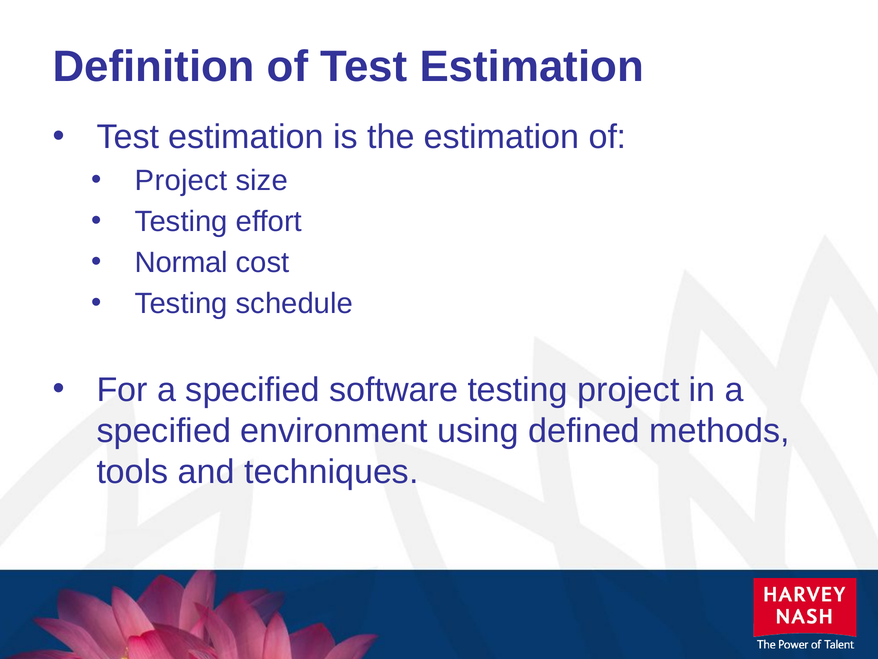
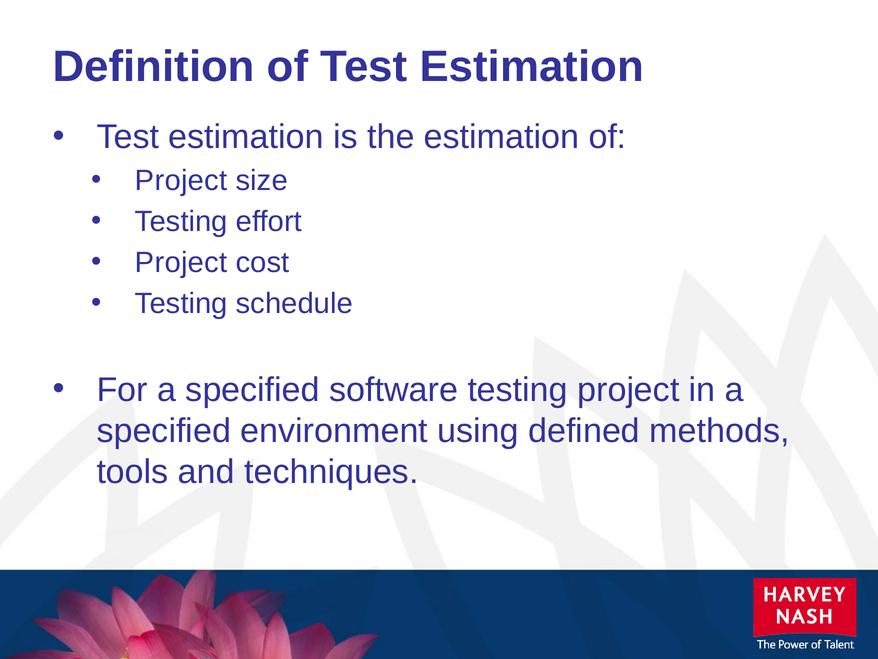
Normal at (181, 263): Normal -> Project
